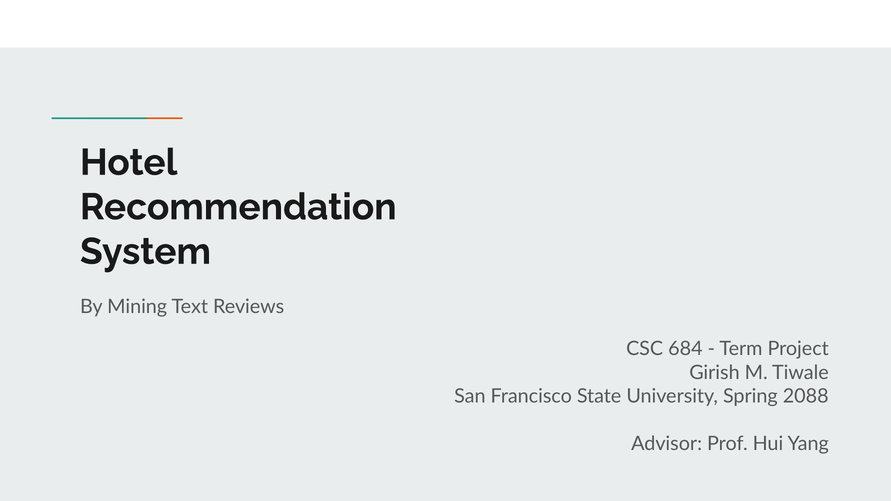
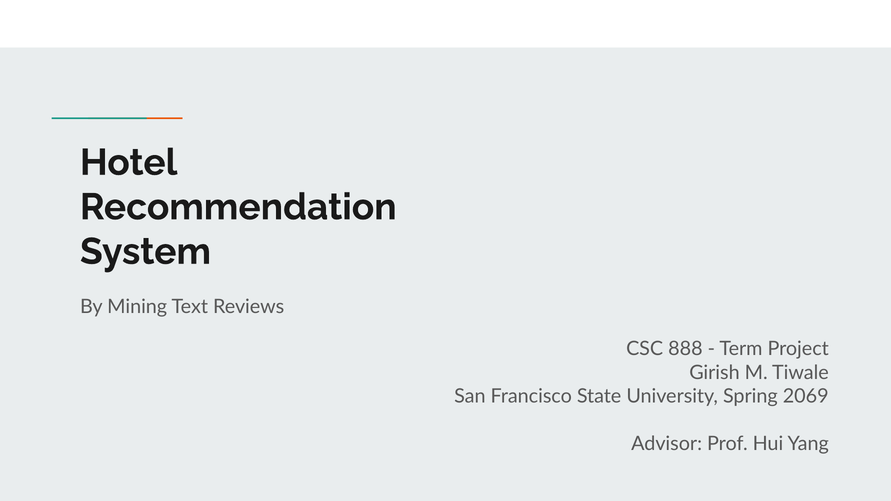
684: 684 -> 888
2088: 2088 -> 2069
